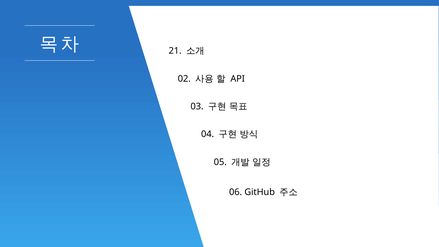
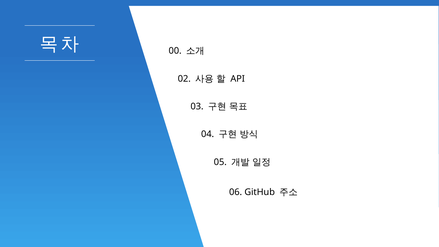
21: 21 -> 00
